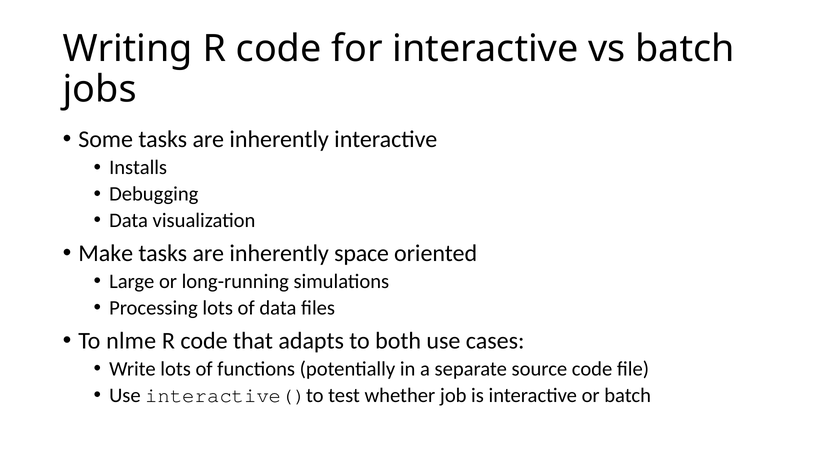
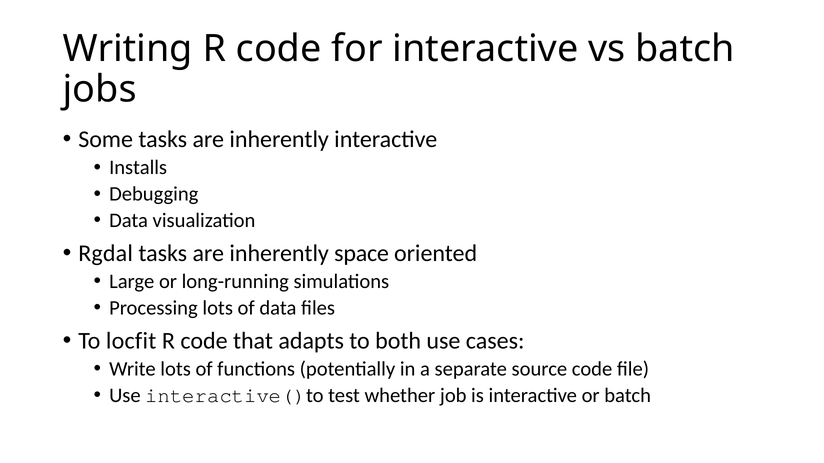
Make: Make -> Rgdal
nlme: nlme -> locfit
